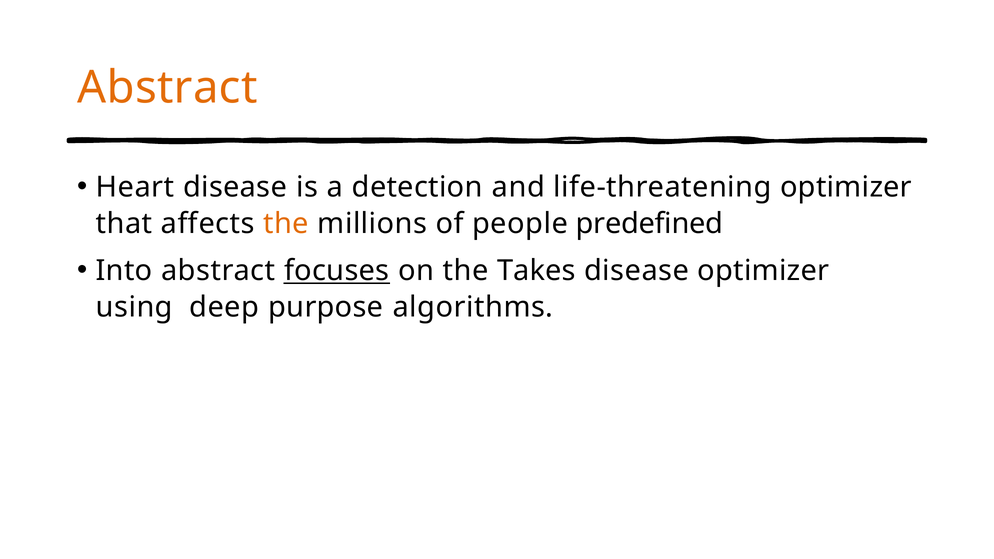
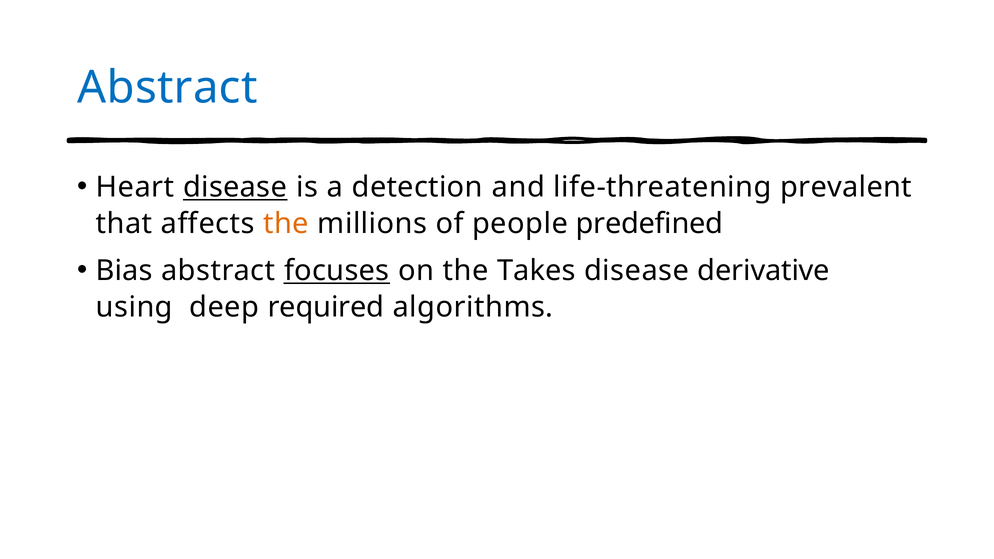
Abstract at (167, 88) colour: orange -> blue
disease at (235, 187) underline: none -> present
life-threatening optimizer: optimizer -> prevalent
Into: Into -> Bias
disease optimizer: optimizer -> derivative
purpose: purpose -> required
